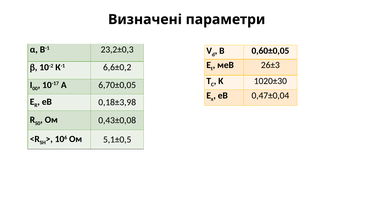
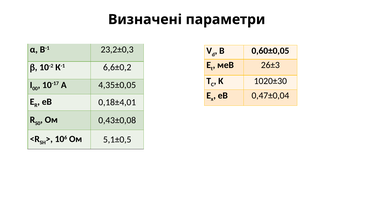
6,70±0,05: 6,70±0,05 -> 4,35±0,05
0,18±3,98: 0,18±3,98 -> 0,18±4,01
